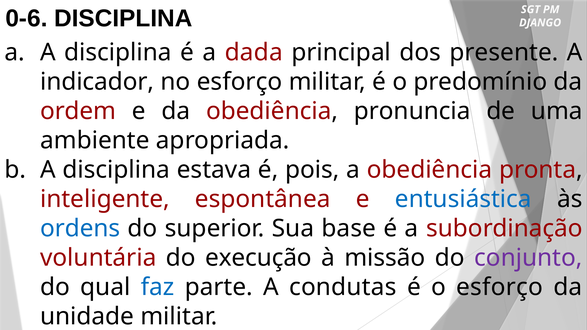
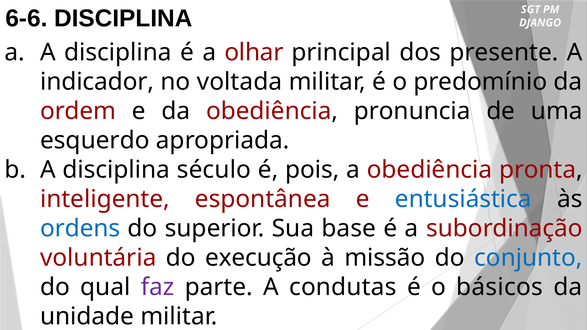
0-6: 0-6 -> 6-6
dada: dada -> olhar
no esforço: esforço -> voltada
ambiente: ambiente -> esquerdo
estava: estava -> século
conjunto colour: purple -> blue
faz colour: blue -> purple
o esforço: esforço -> básicos
